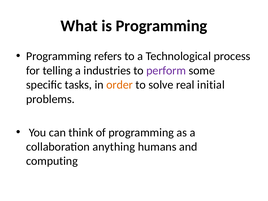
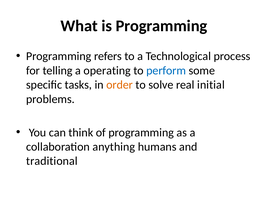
industries: industries -> operating
perform colour: purple -> blue
computing: computing -> traditional
